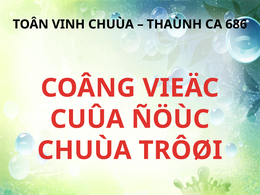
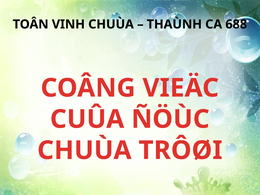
686: 686 -> 688
